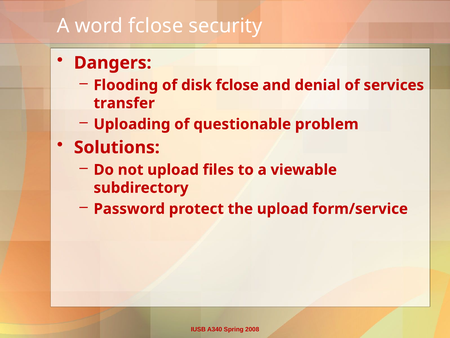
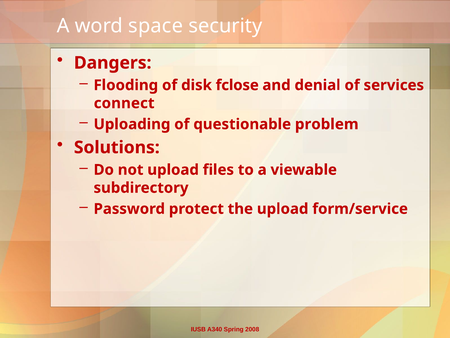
word fclose: fclose -> space
transfer: transfer -> connect
